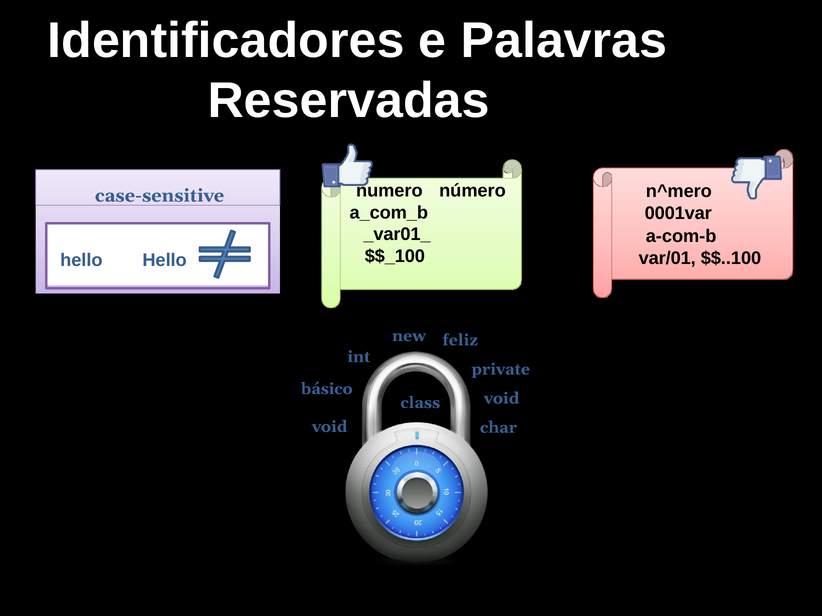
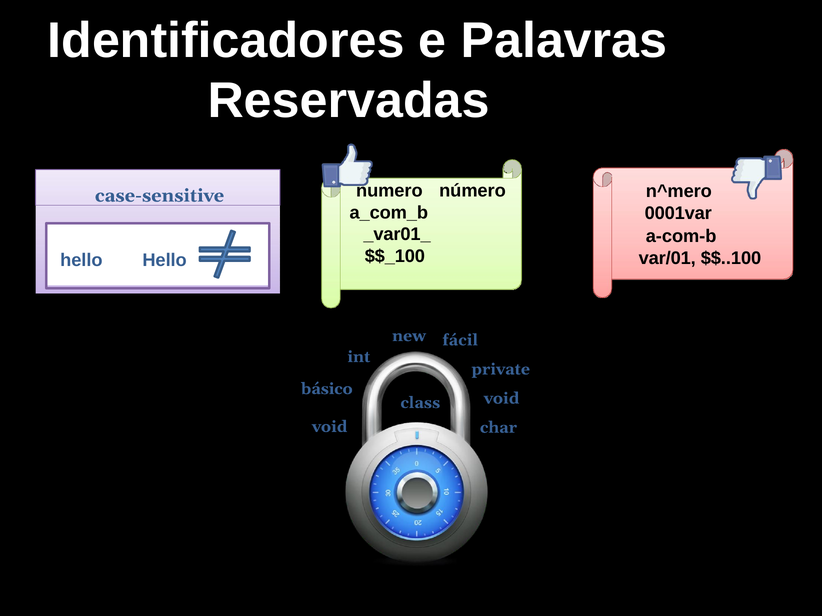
feliz: feliz -> fácil
